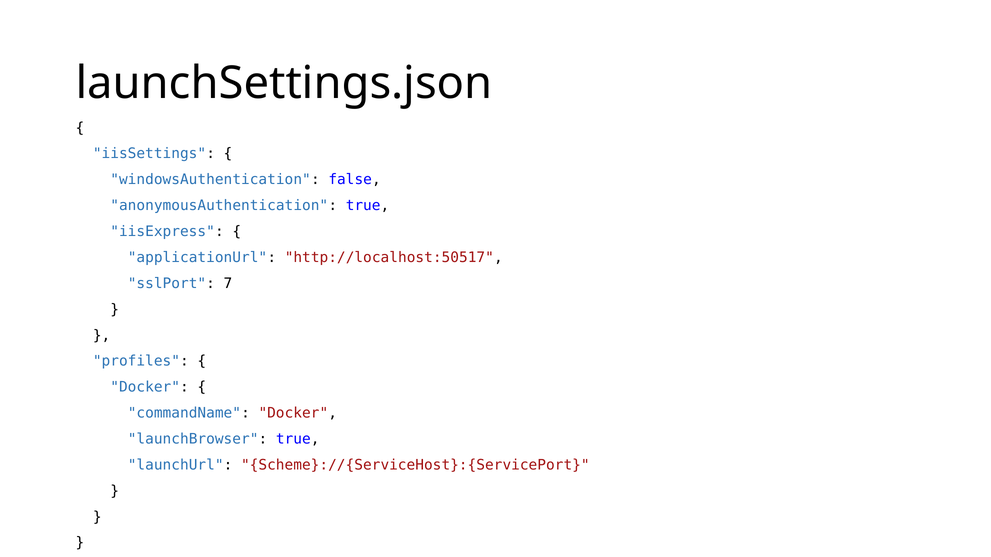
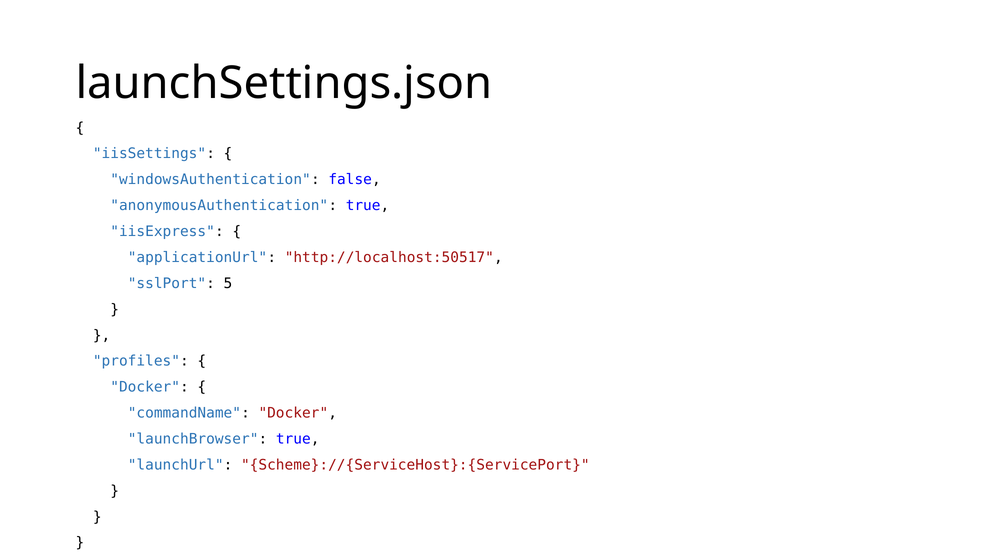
7: 7 -> 5
